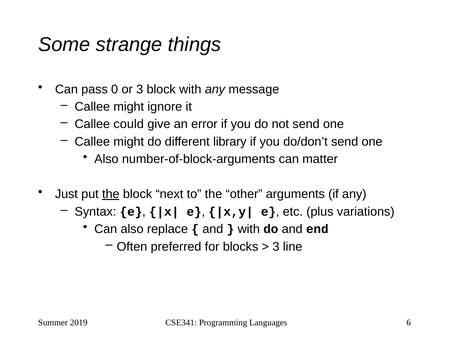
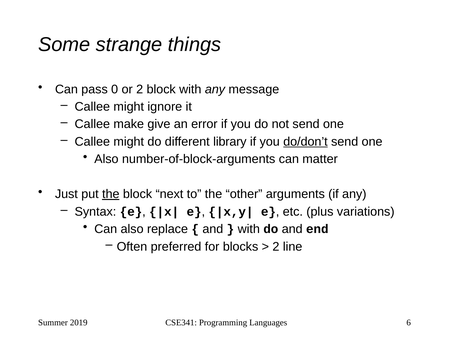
or 3: 3 -> 2
could: could -> make
do/don’t underline: none -> present
3 at (276, 246): 3 -> 2
